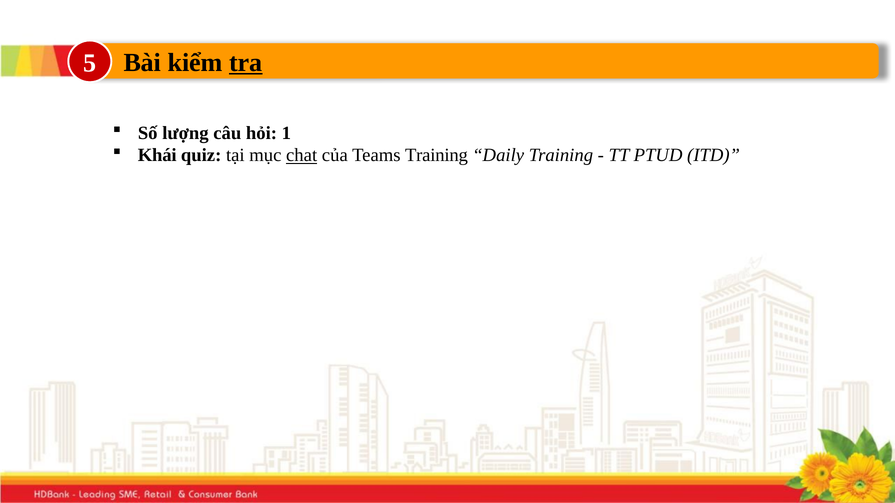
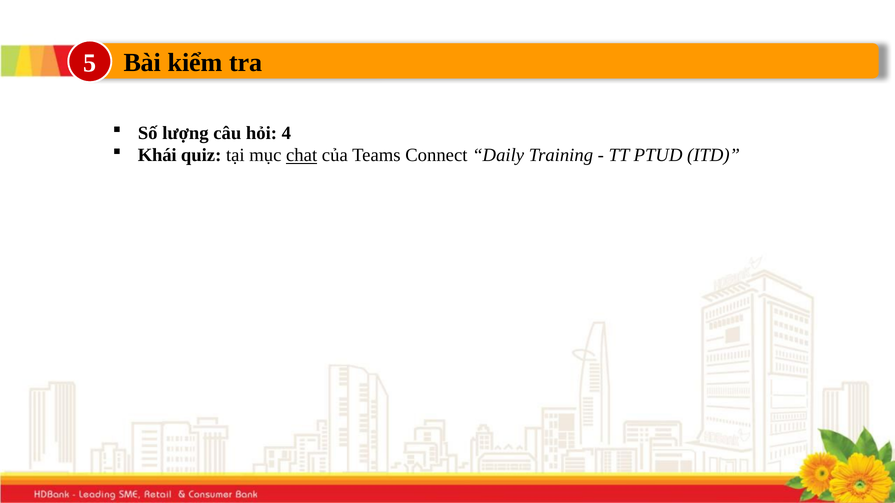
tra underline: present -> none
1: 1 -> 4
Teams Training: Training -> Connect
